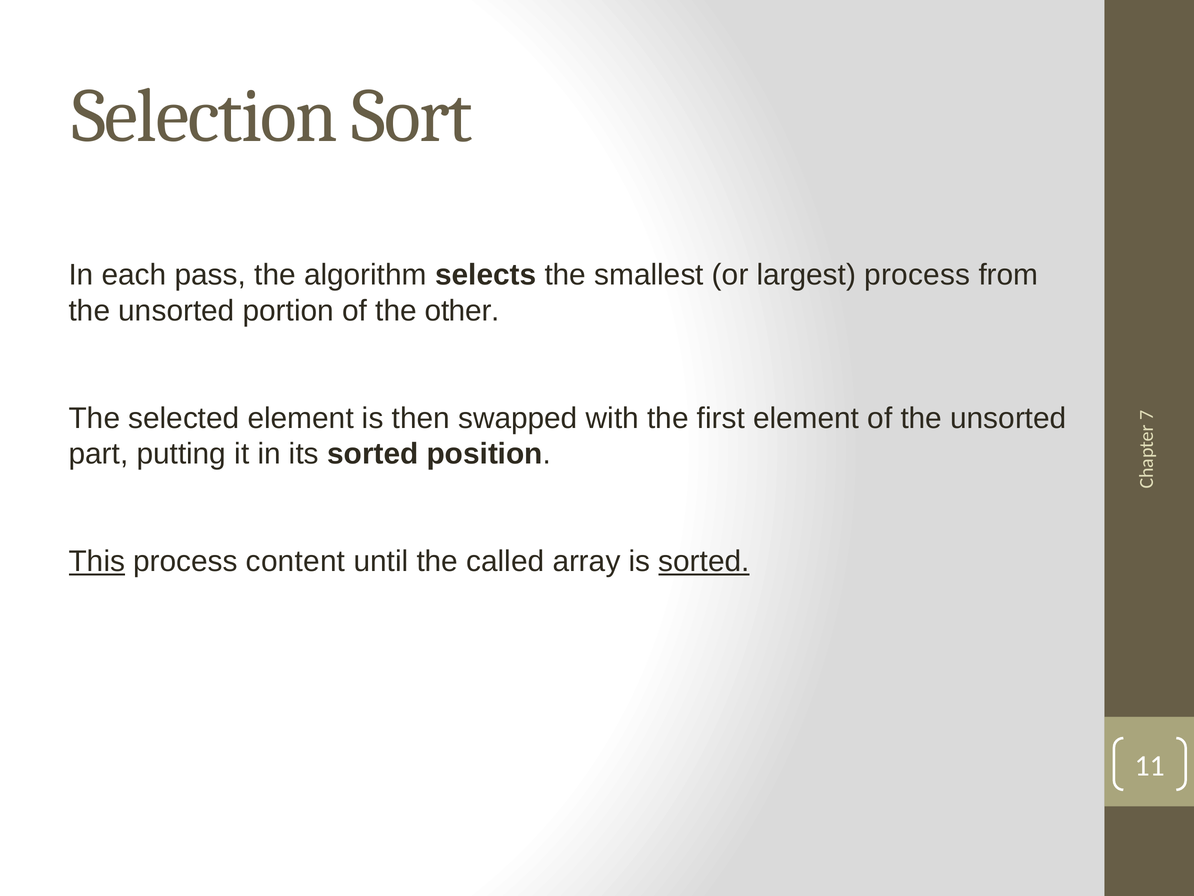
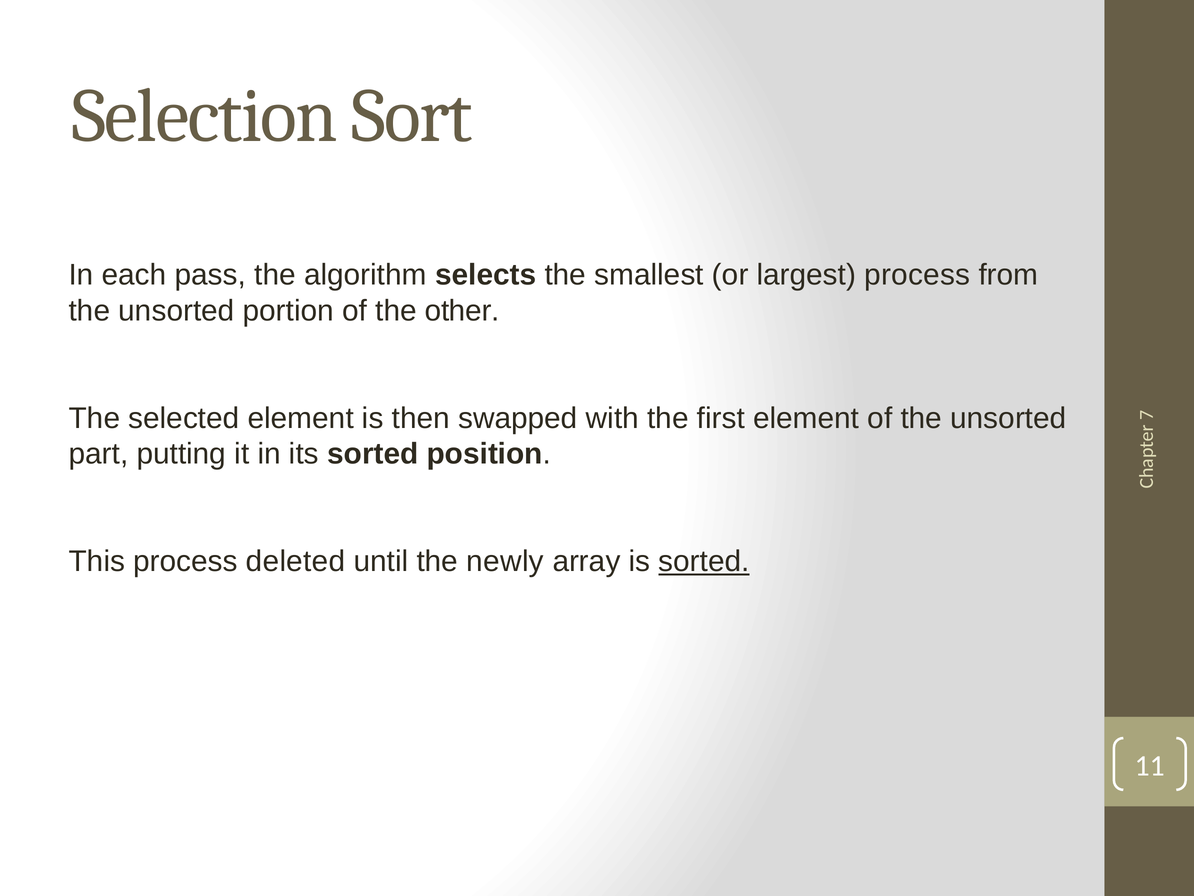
This underline: present -> none
content: content -> deleted
called: called -> newly
